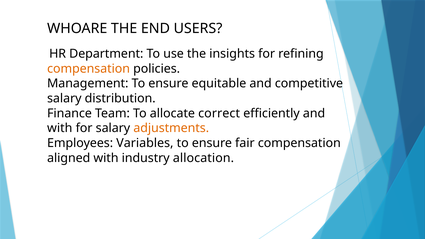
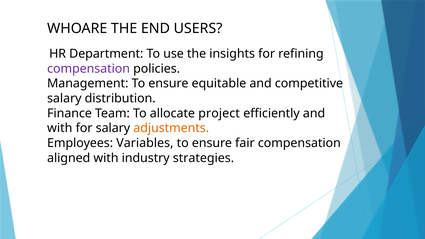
compensation at (89, 69) colour: orange -> purple
correct: correct -> project
allocation: allocation -> strategies
